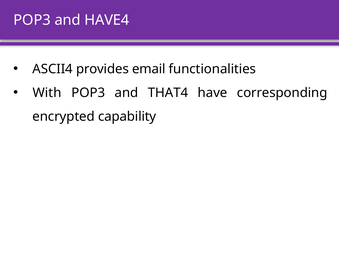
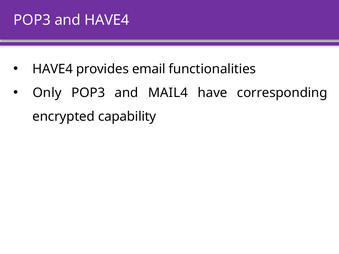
ASCII4 at (53, 69): ASCII4 -> HAVE4
With: With -> Only
THAT4: THAT4 -> MAIL4
